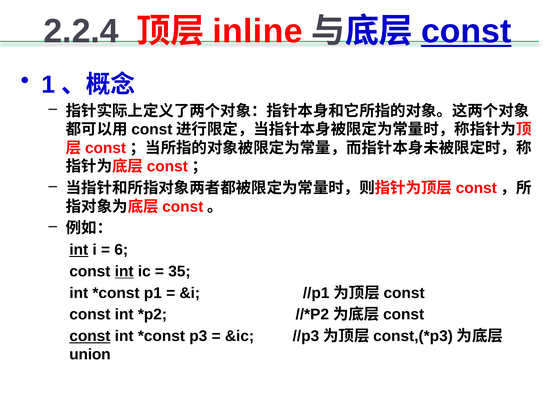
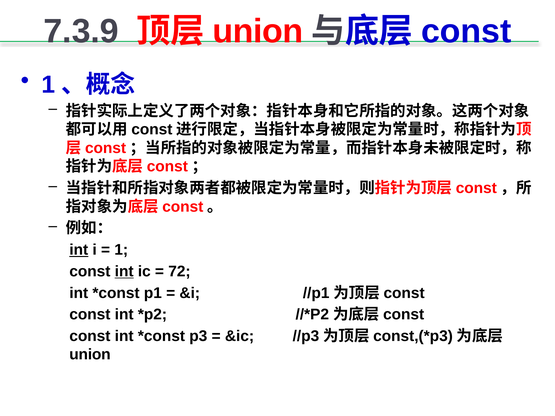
2.2.4: 2.2.4 -> 7.3.9
inline at (258, 31): inline -> union
const at (466, 31) underline: present -> none
6 at (121, 250): 6 -> 1
35: 35 -> 72
const at (90, 336) underline: present -> none
